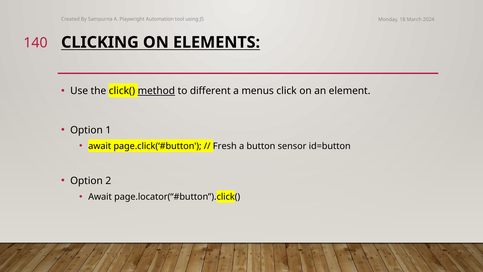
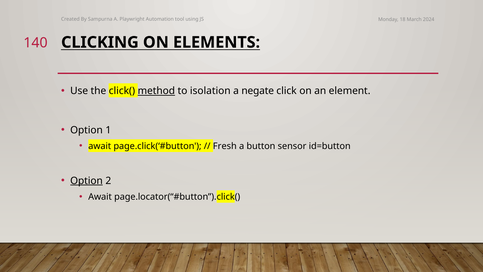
different: different -> isolation
menus: menus -> negate
Option at (86, 181) underline: none -> present
